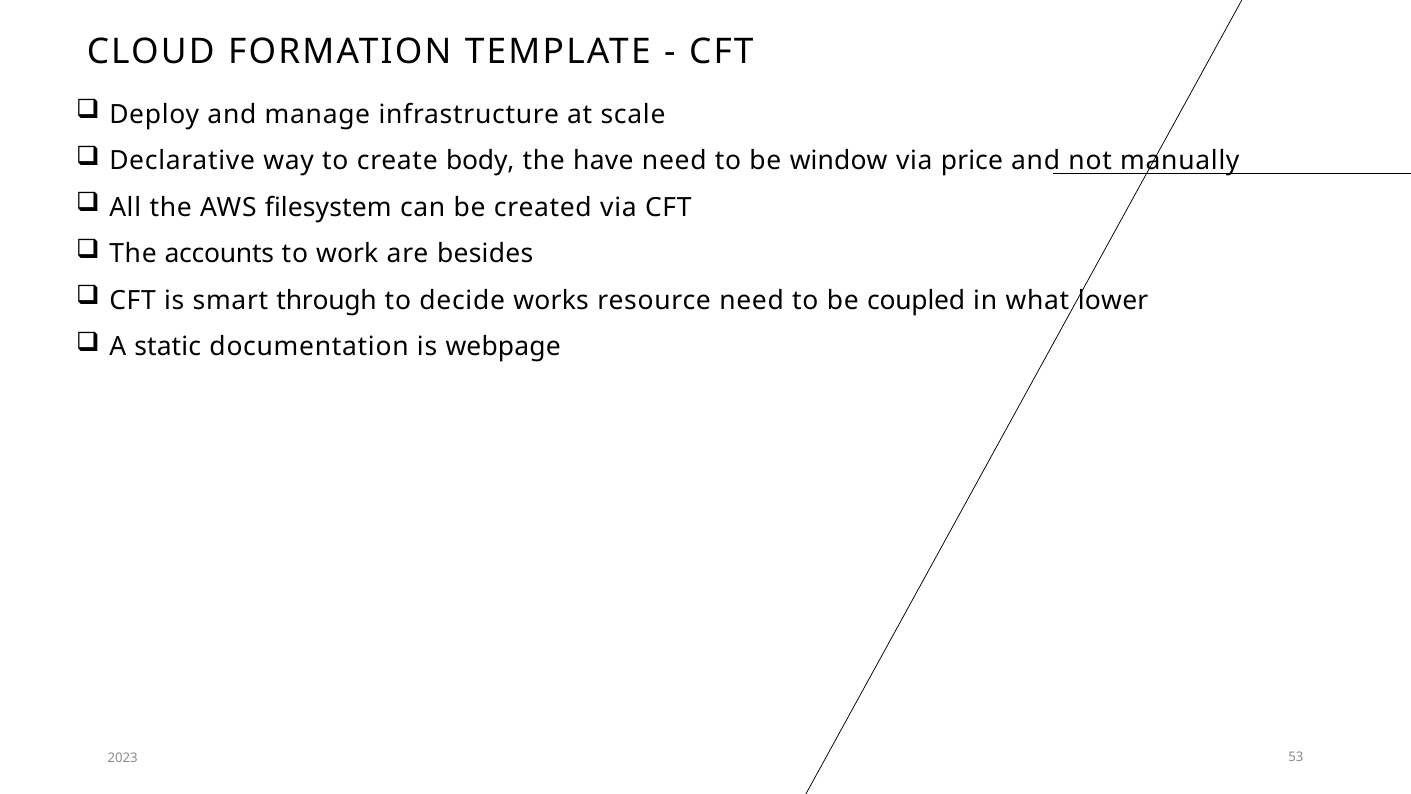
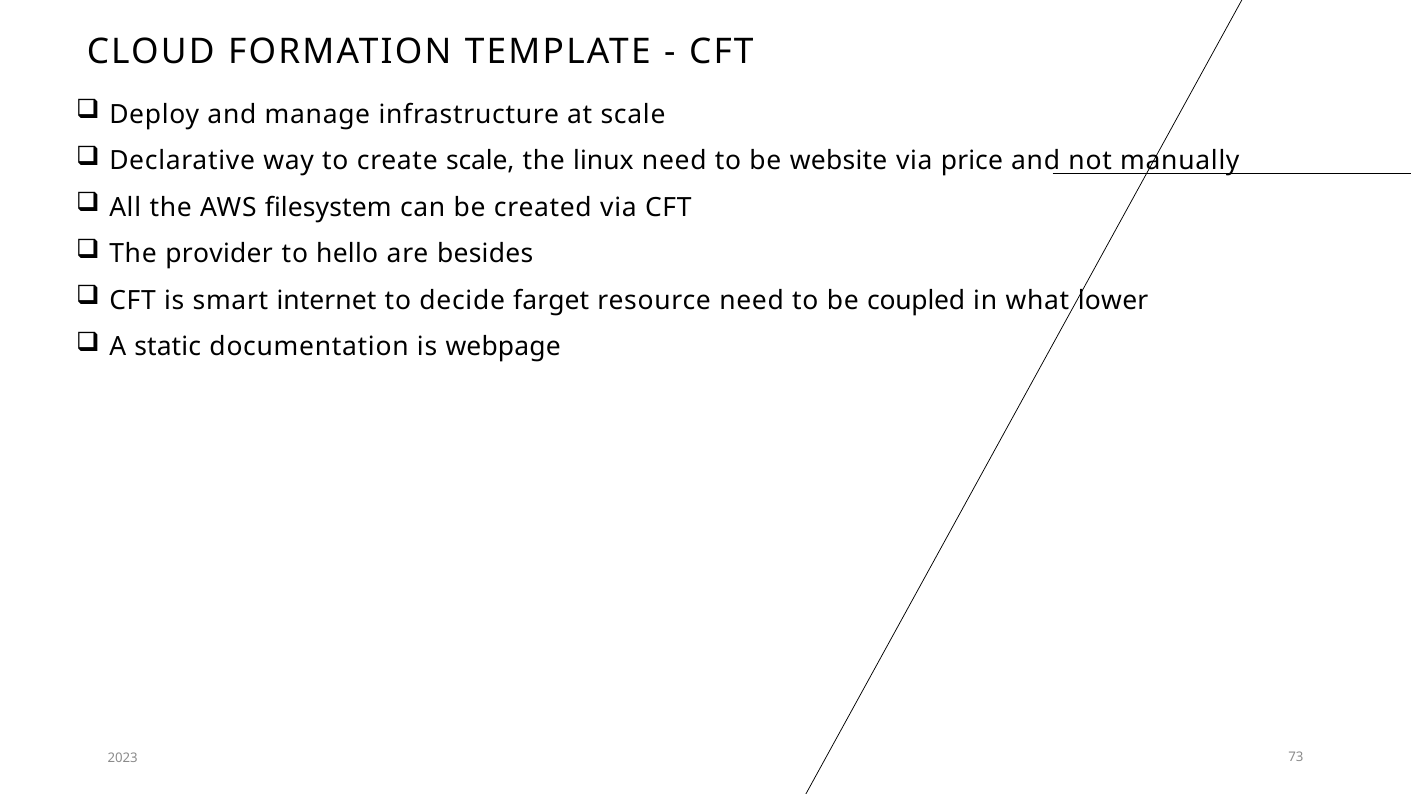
create body: body -> scale
have: have -> linux
window: window -> website
accounts: accounts -> provider
work: work -> hello
through: through -> internet
works: works -> farget
53: 53 -> 73
